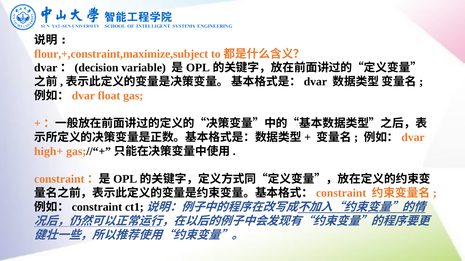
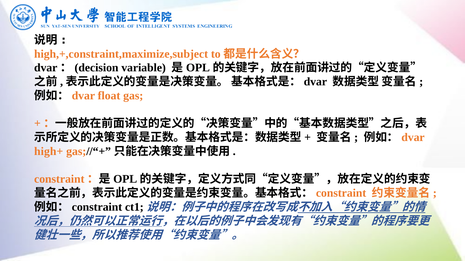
flour,+,constraint,maximize,subject: flour,+,constraint,maximize,subject -> high,+,constraint,maximize,subject
